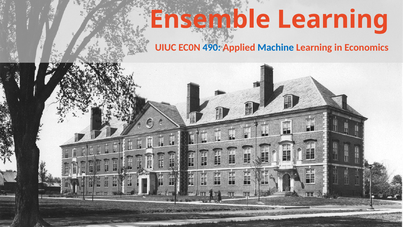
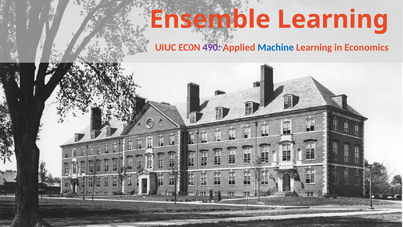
490 colour: blue -> purple
